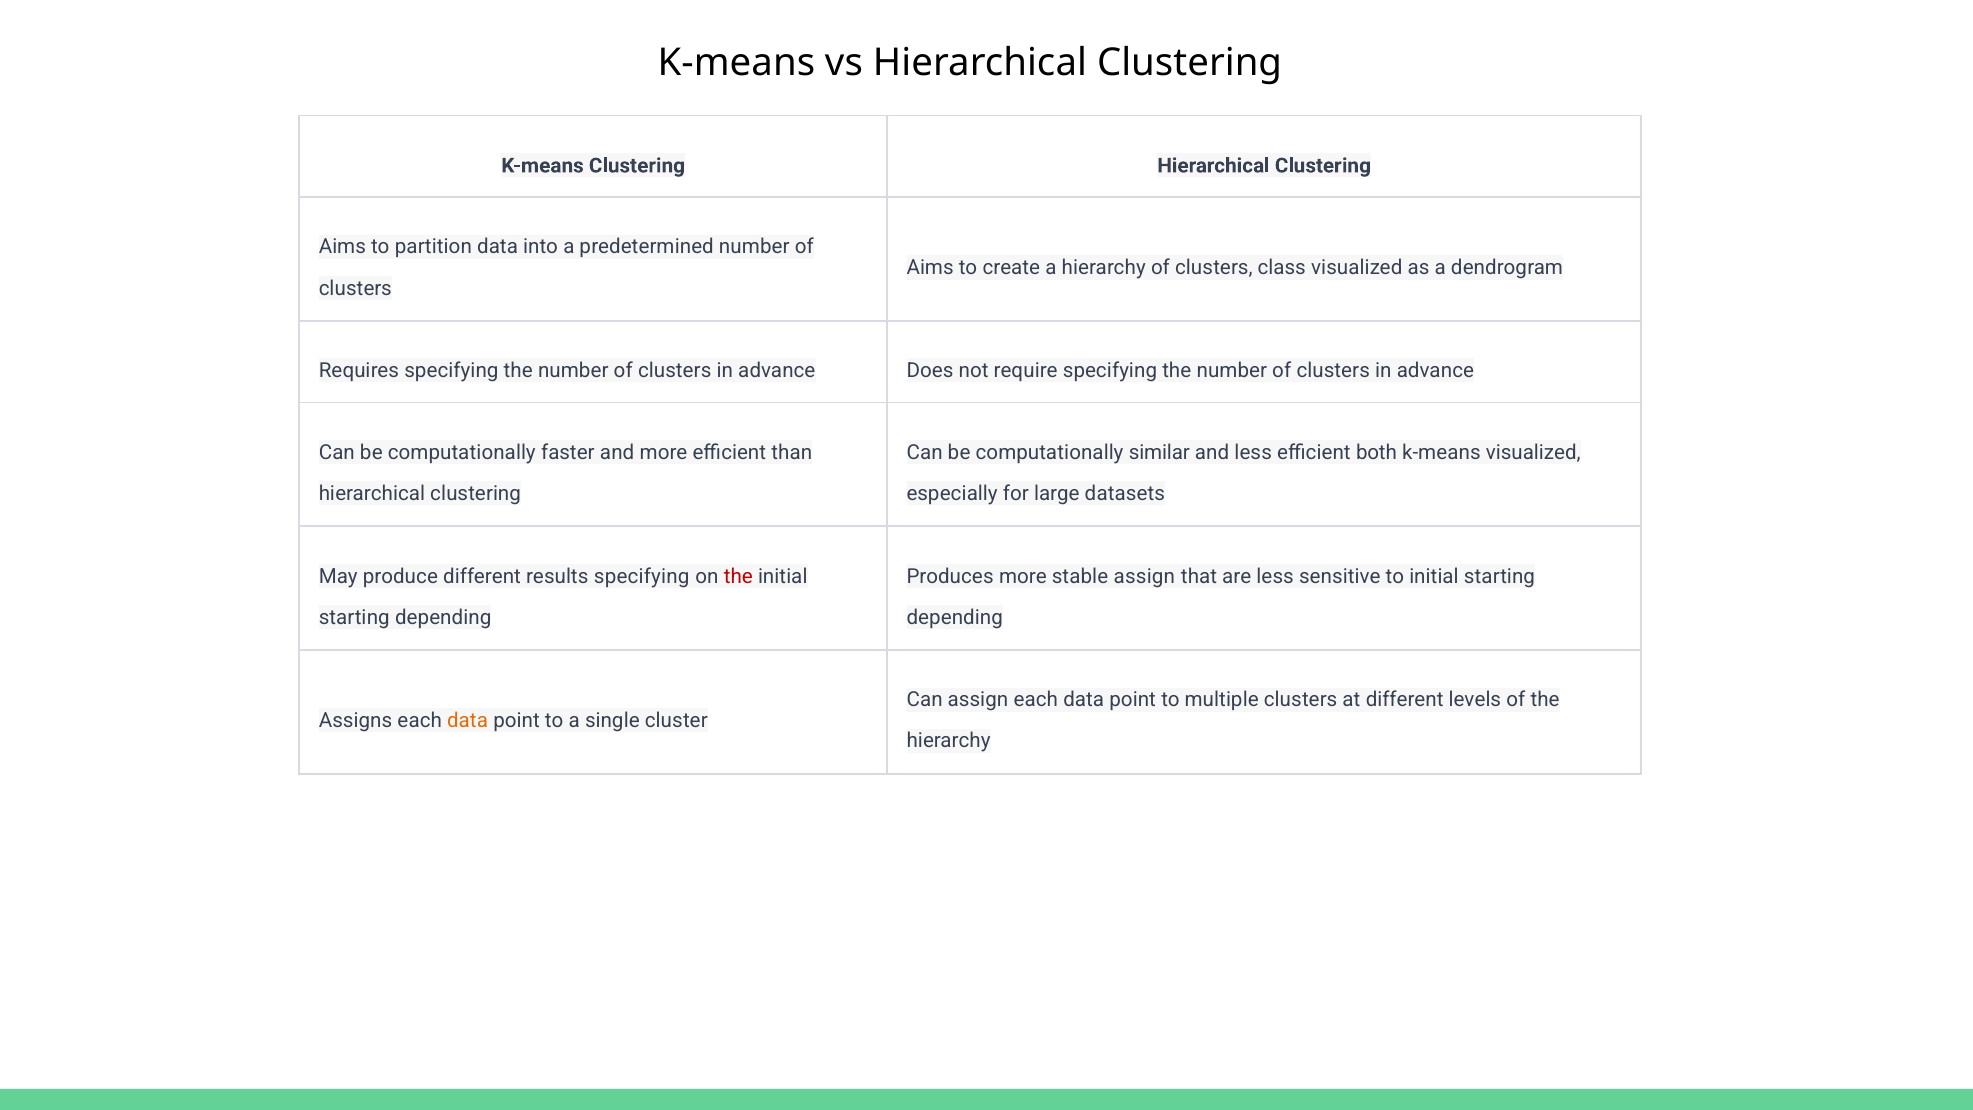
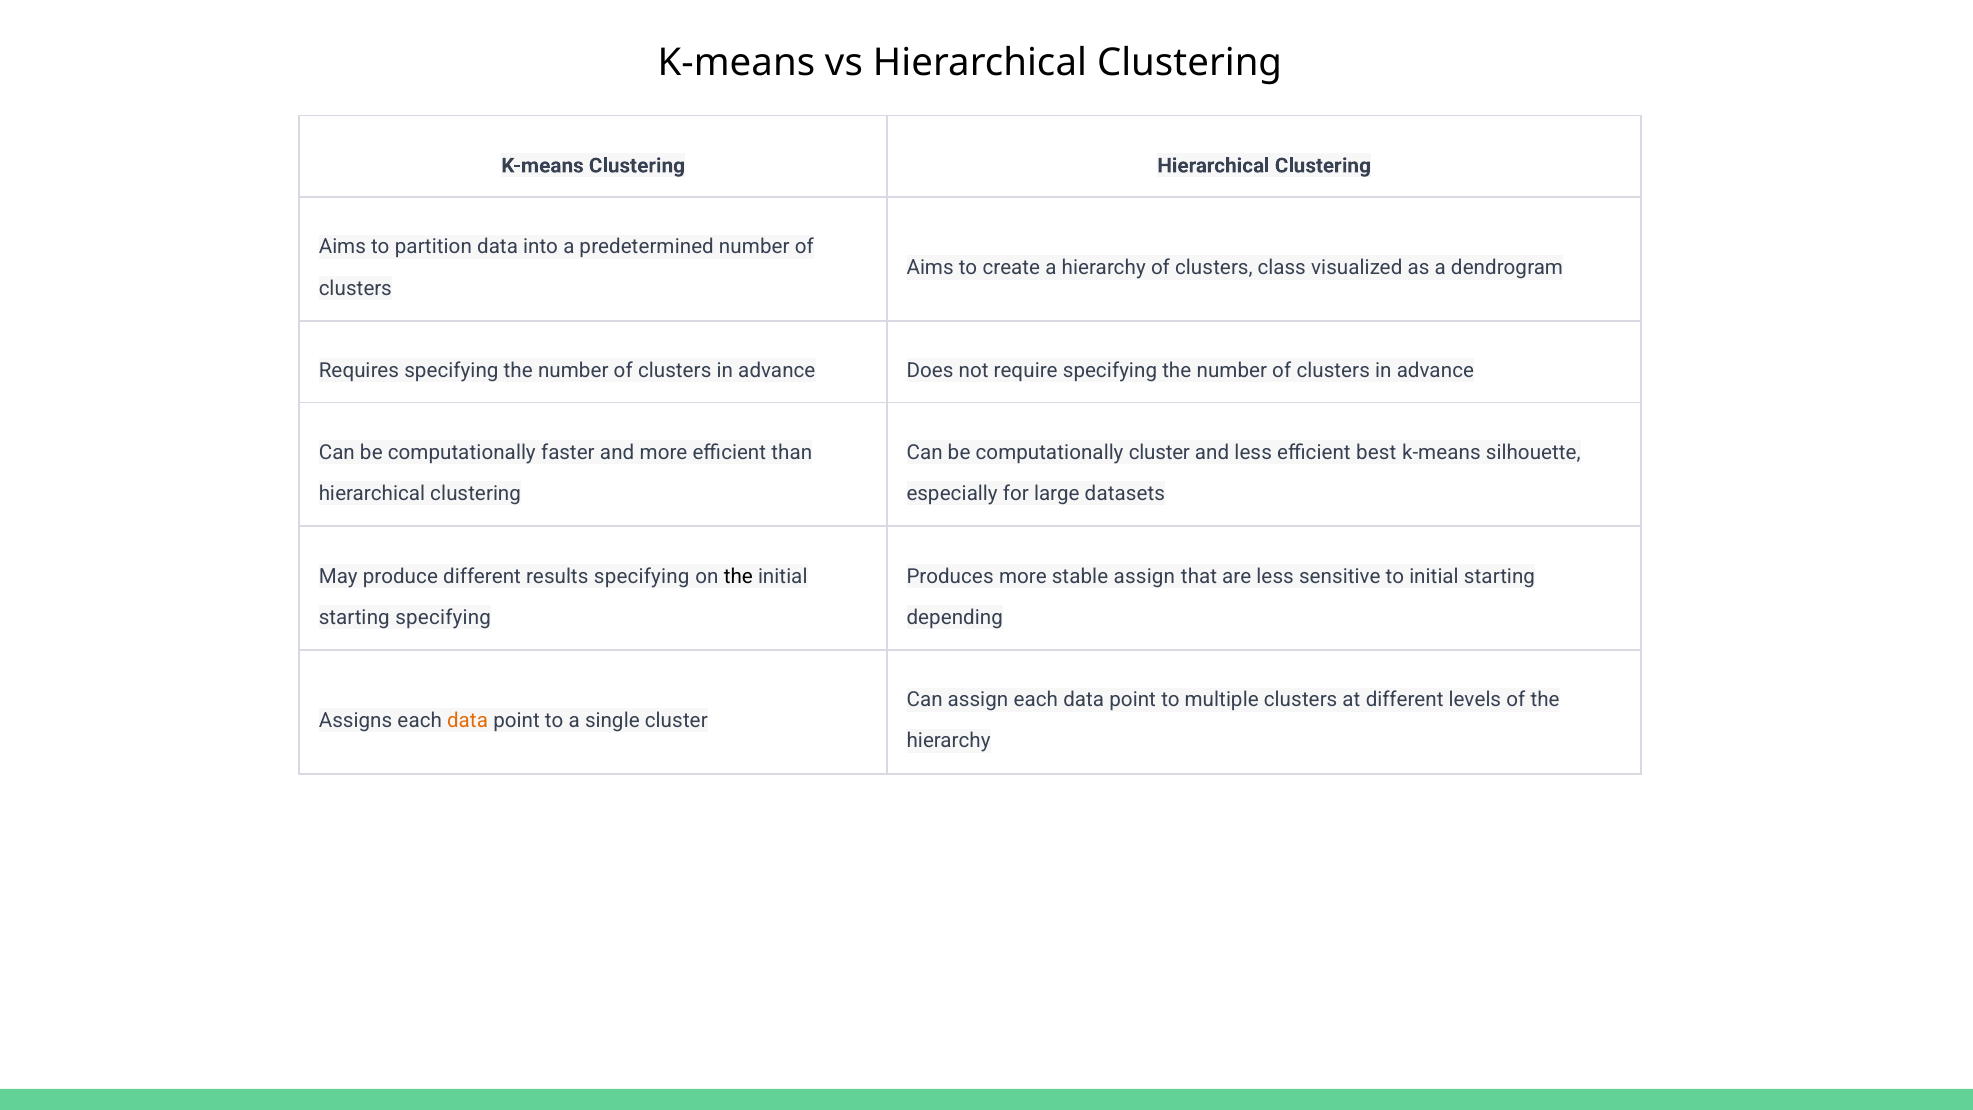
computationally similar: similar -> cluster
both: both -> best
k-means visualized: visualized -> silhouette
the at (738, 576) colour: red -> black
depending at (443, 617): depending -> specifying
